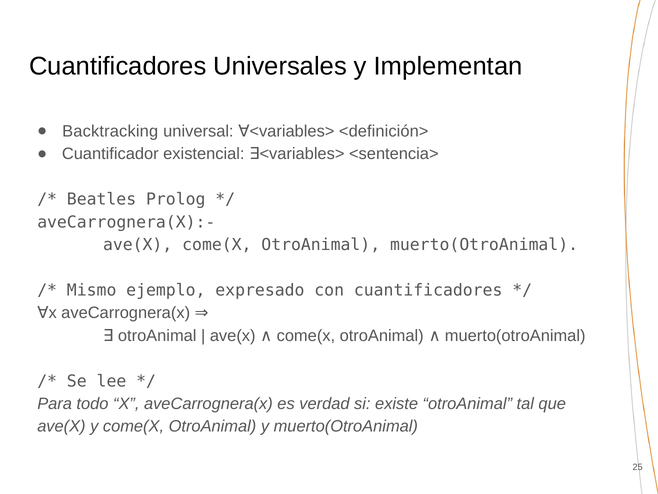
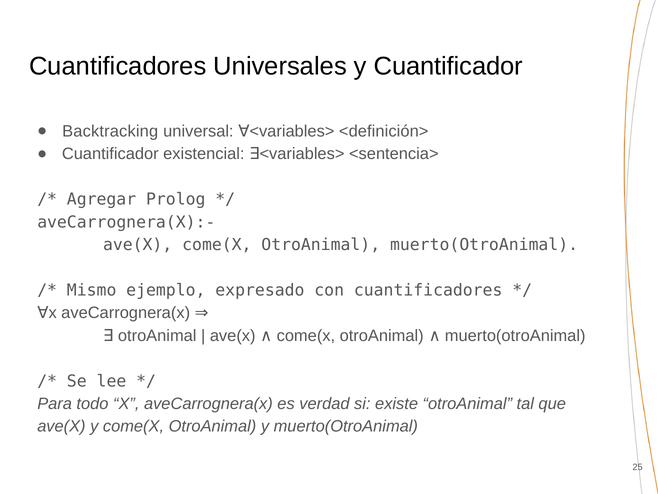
y Implementan: Implementan -> Cuantificador
Beatles: Beatles -> Agregar
